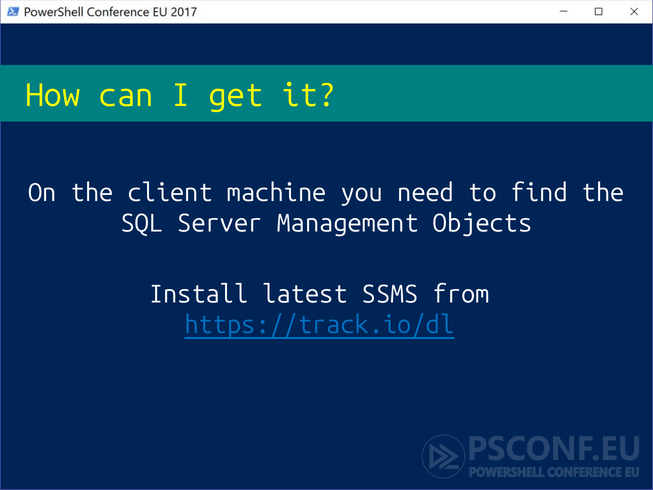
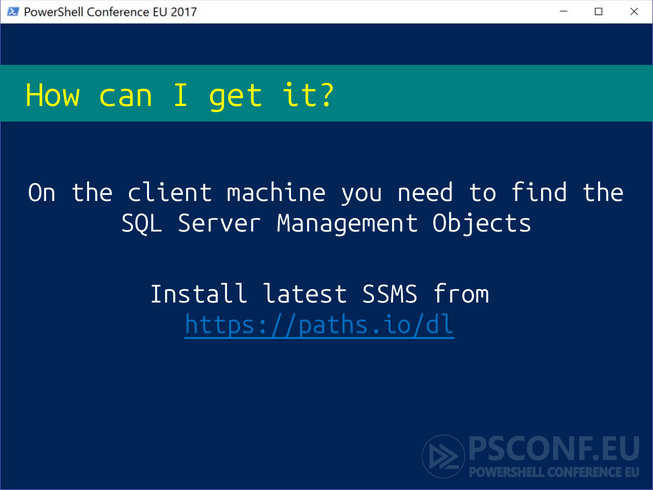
https://track.io/dl: https://track.io/dl -> https://paths.io/dl
